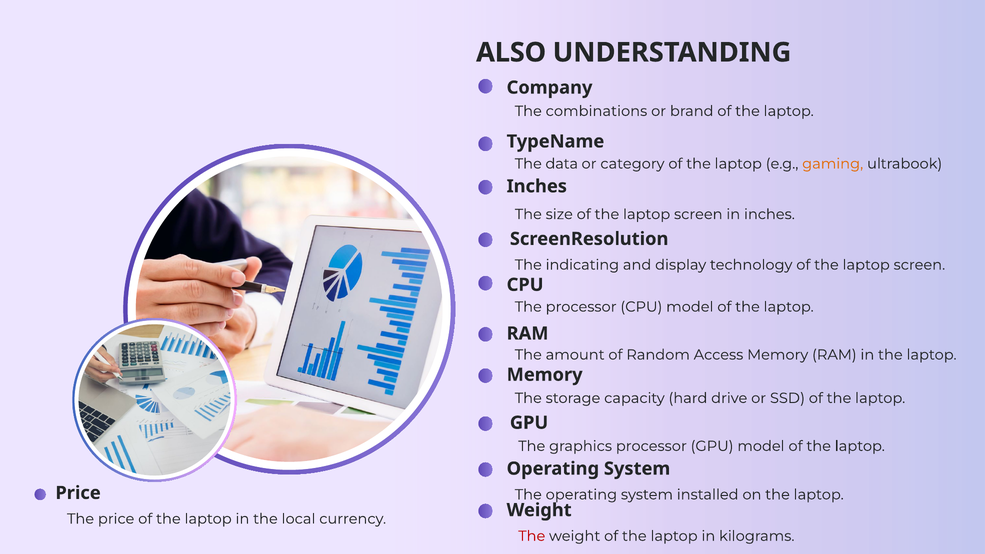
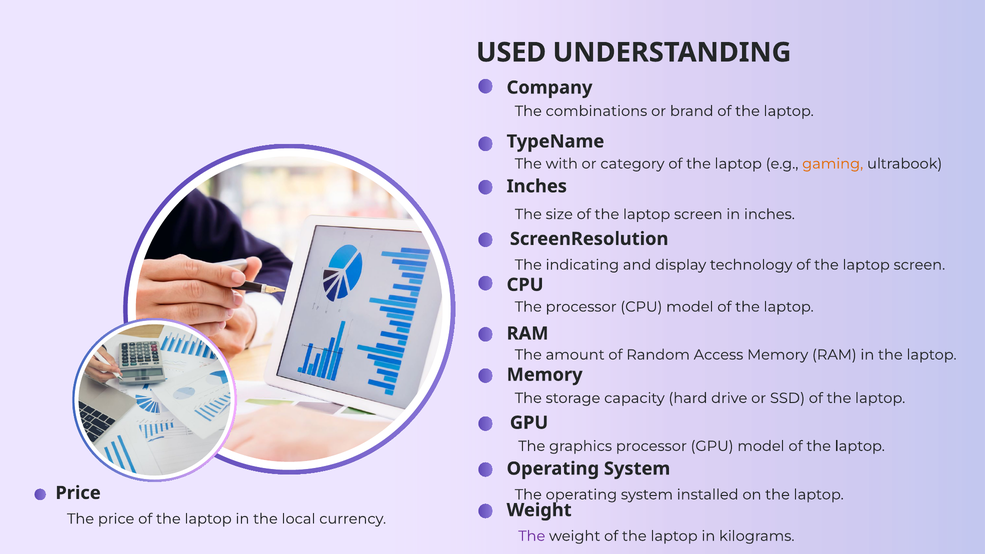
ALSO: ALSO -> USED
data: data -> with
The at (532, 536) colour: red -> purple
